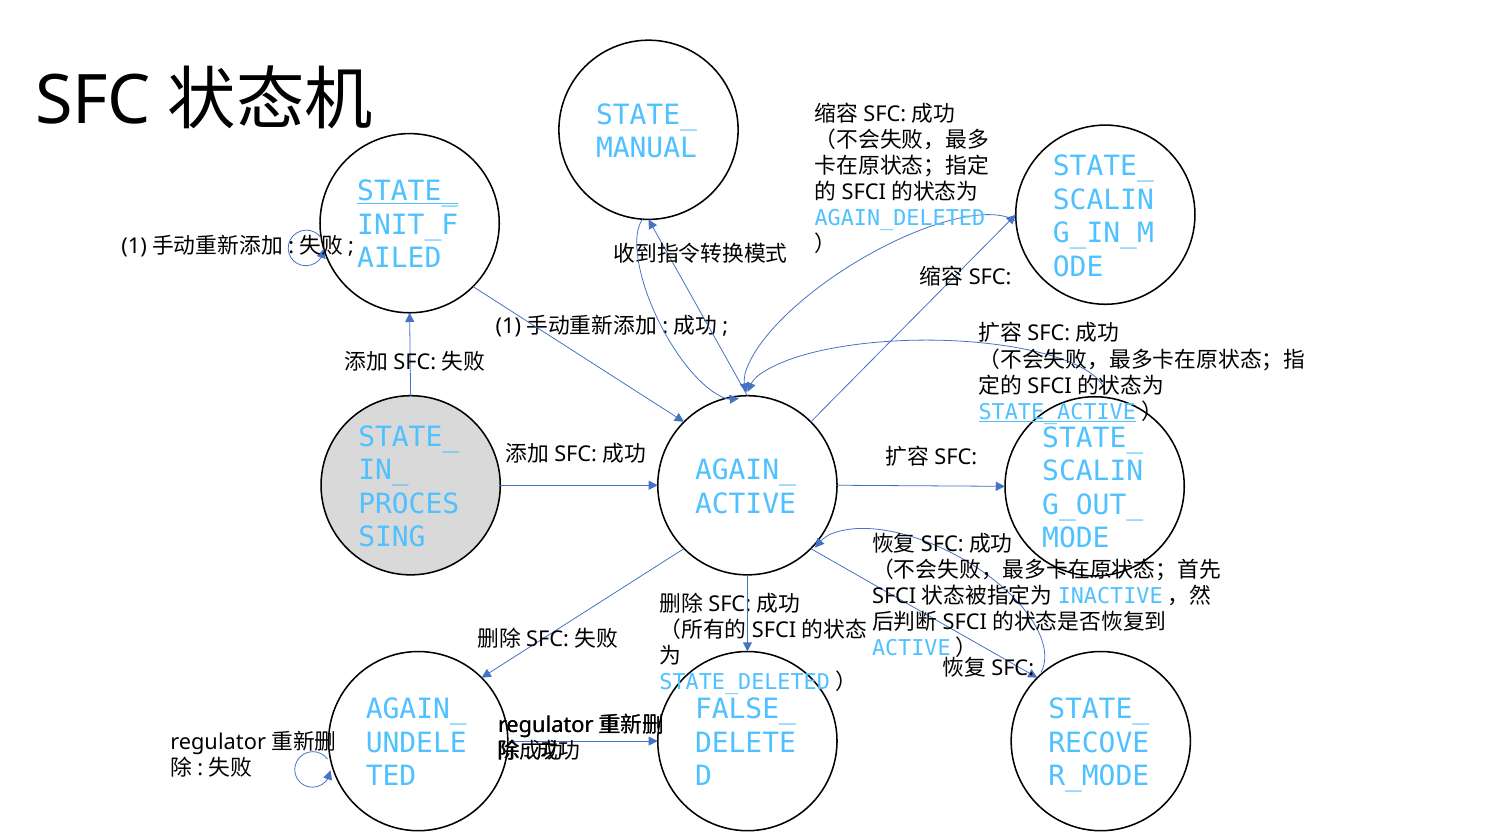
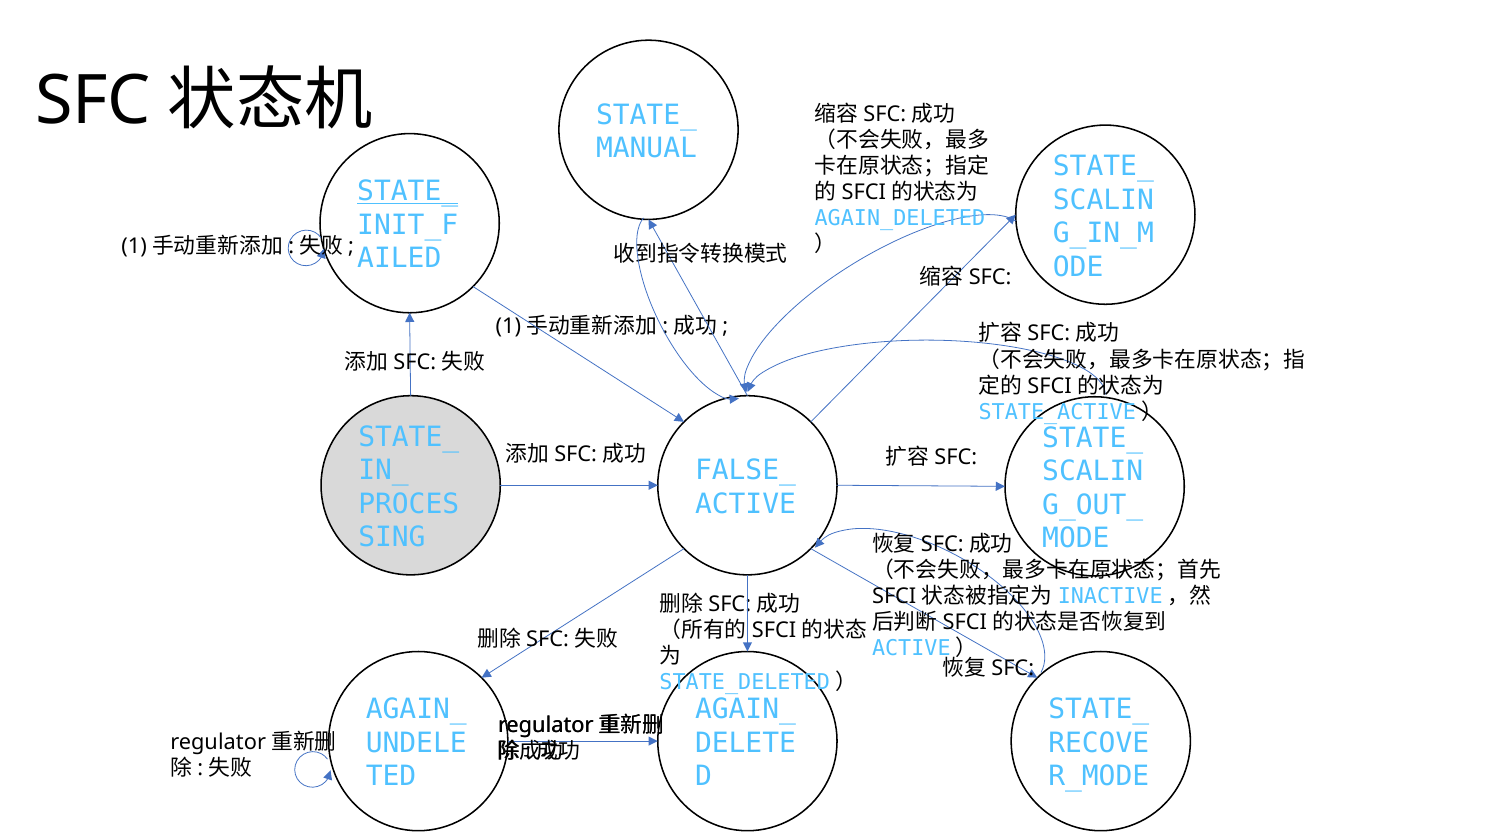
STATE_ACTIVE underline: present -> none
AGAIN_ at (745, 471): AGAIN_ -> FALSE_
FALSE_ at (745, 710): FALSE_ -> AGAIN_
